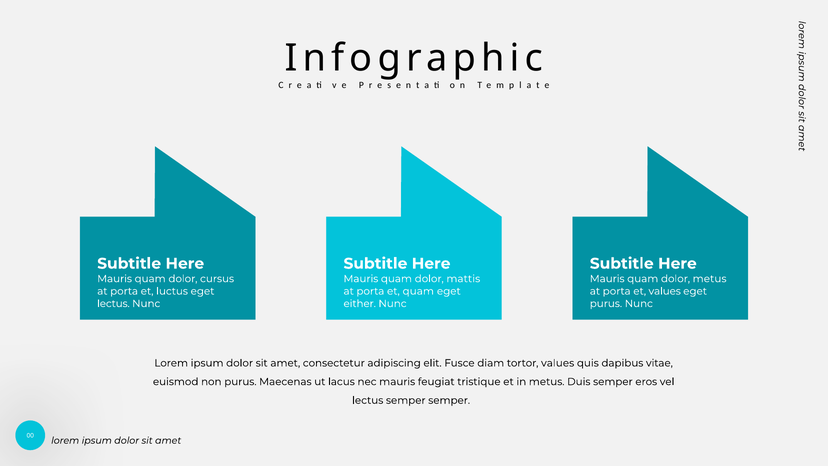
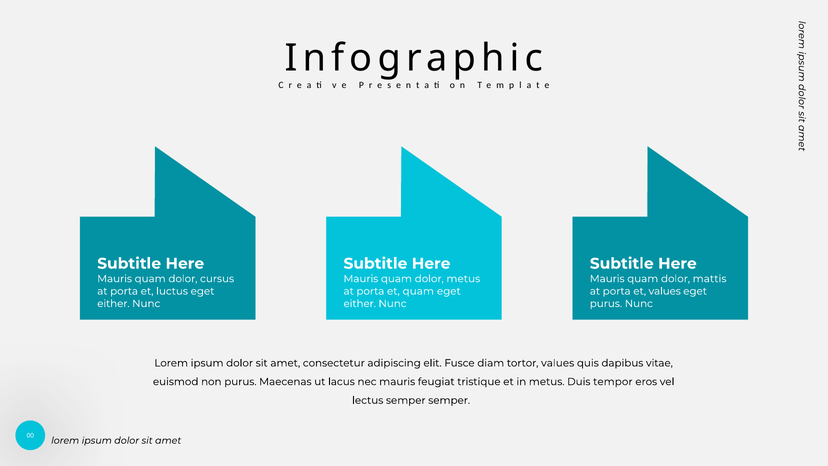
dolor mattis: mattis -> metus
dolor metus: metus -> mattis
lectus at (113, 303): lectus -> either
Duis semper: semper -> tempor
